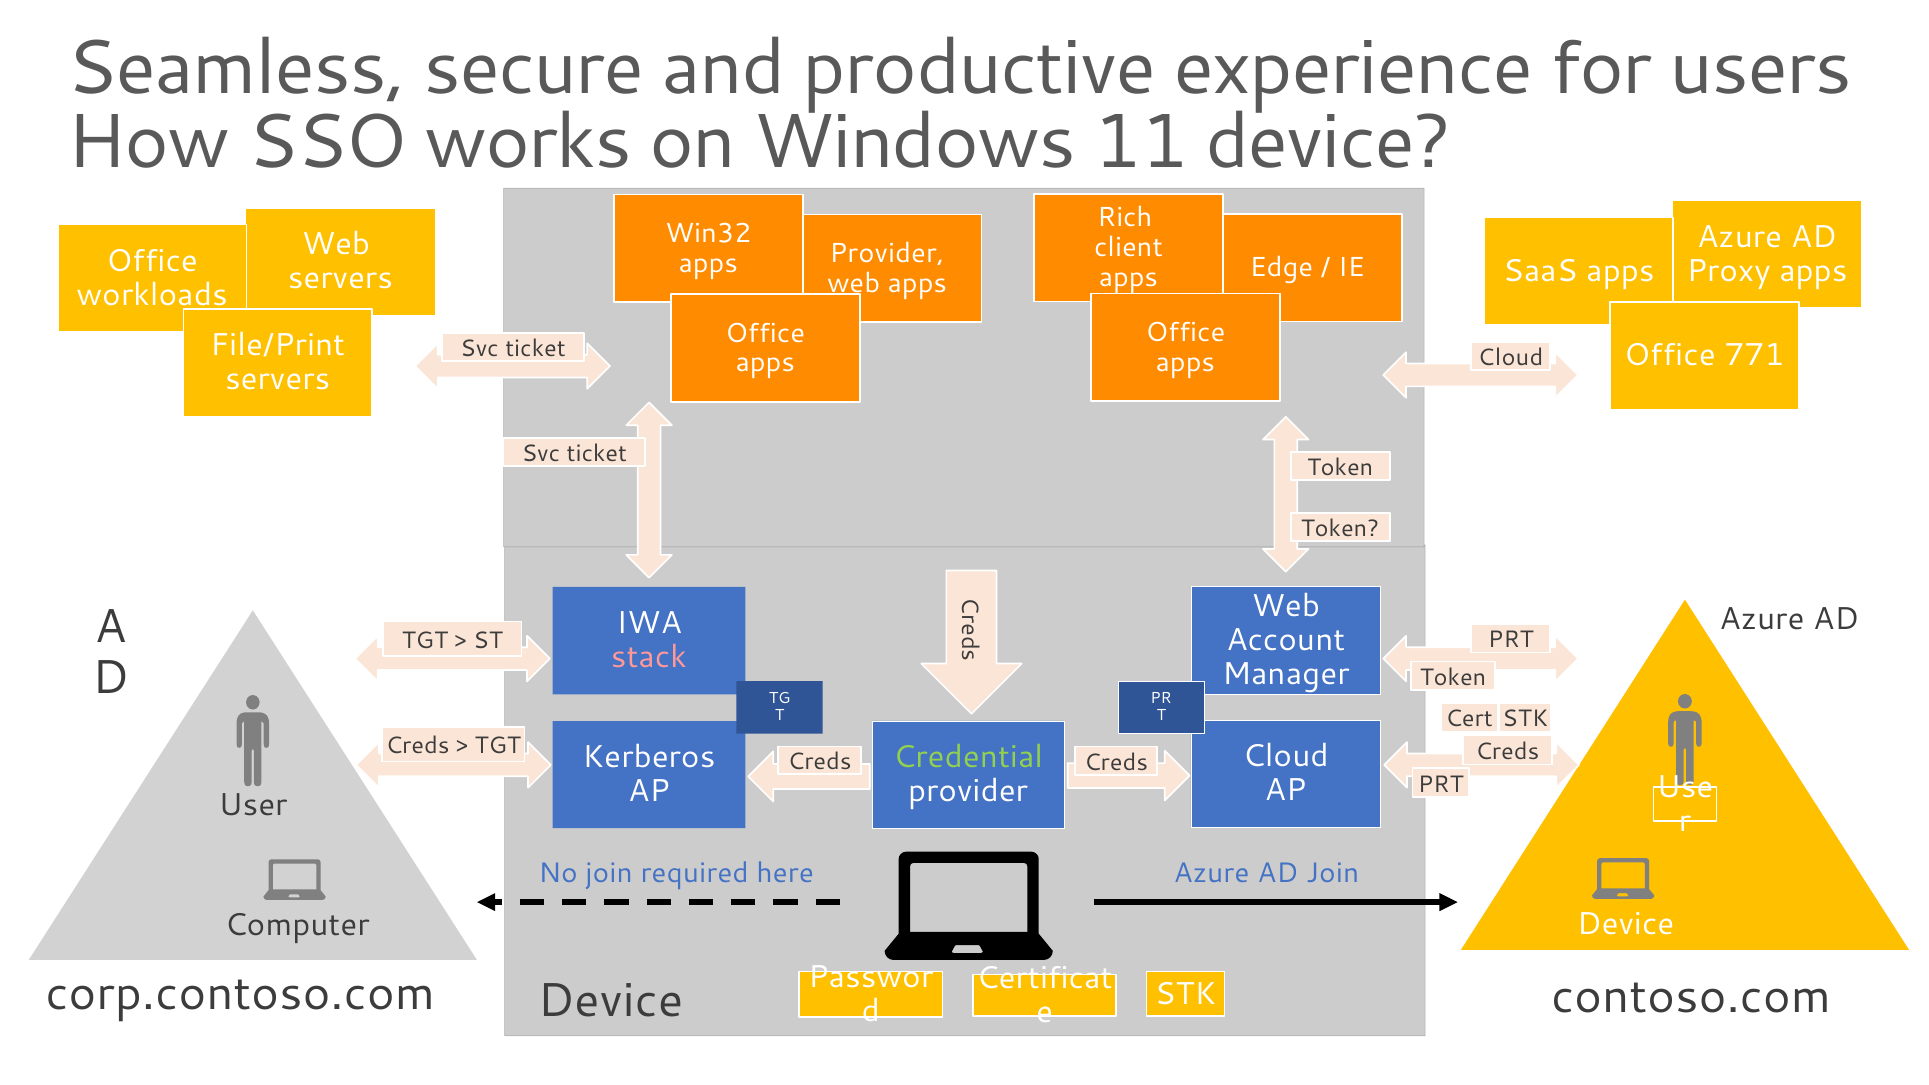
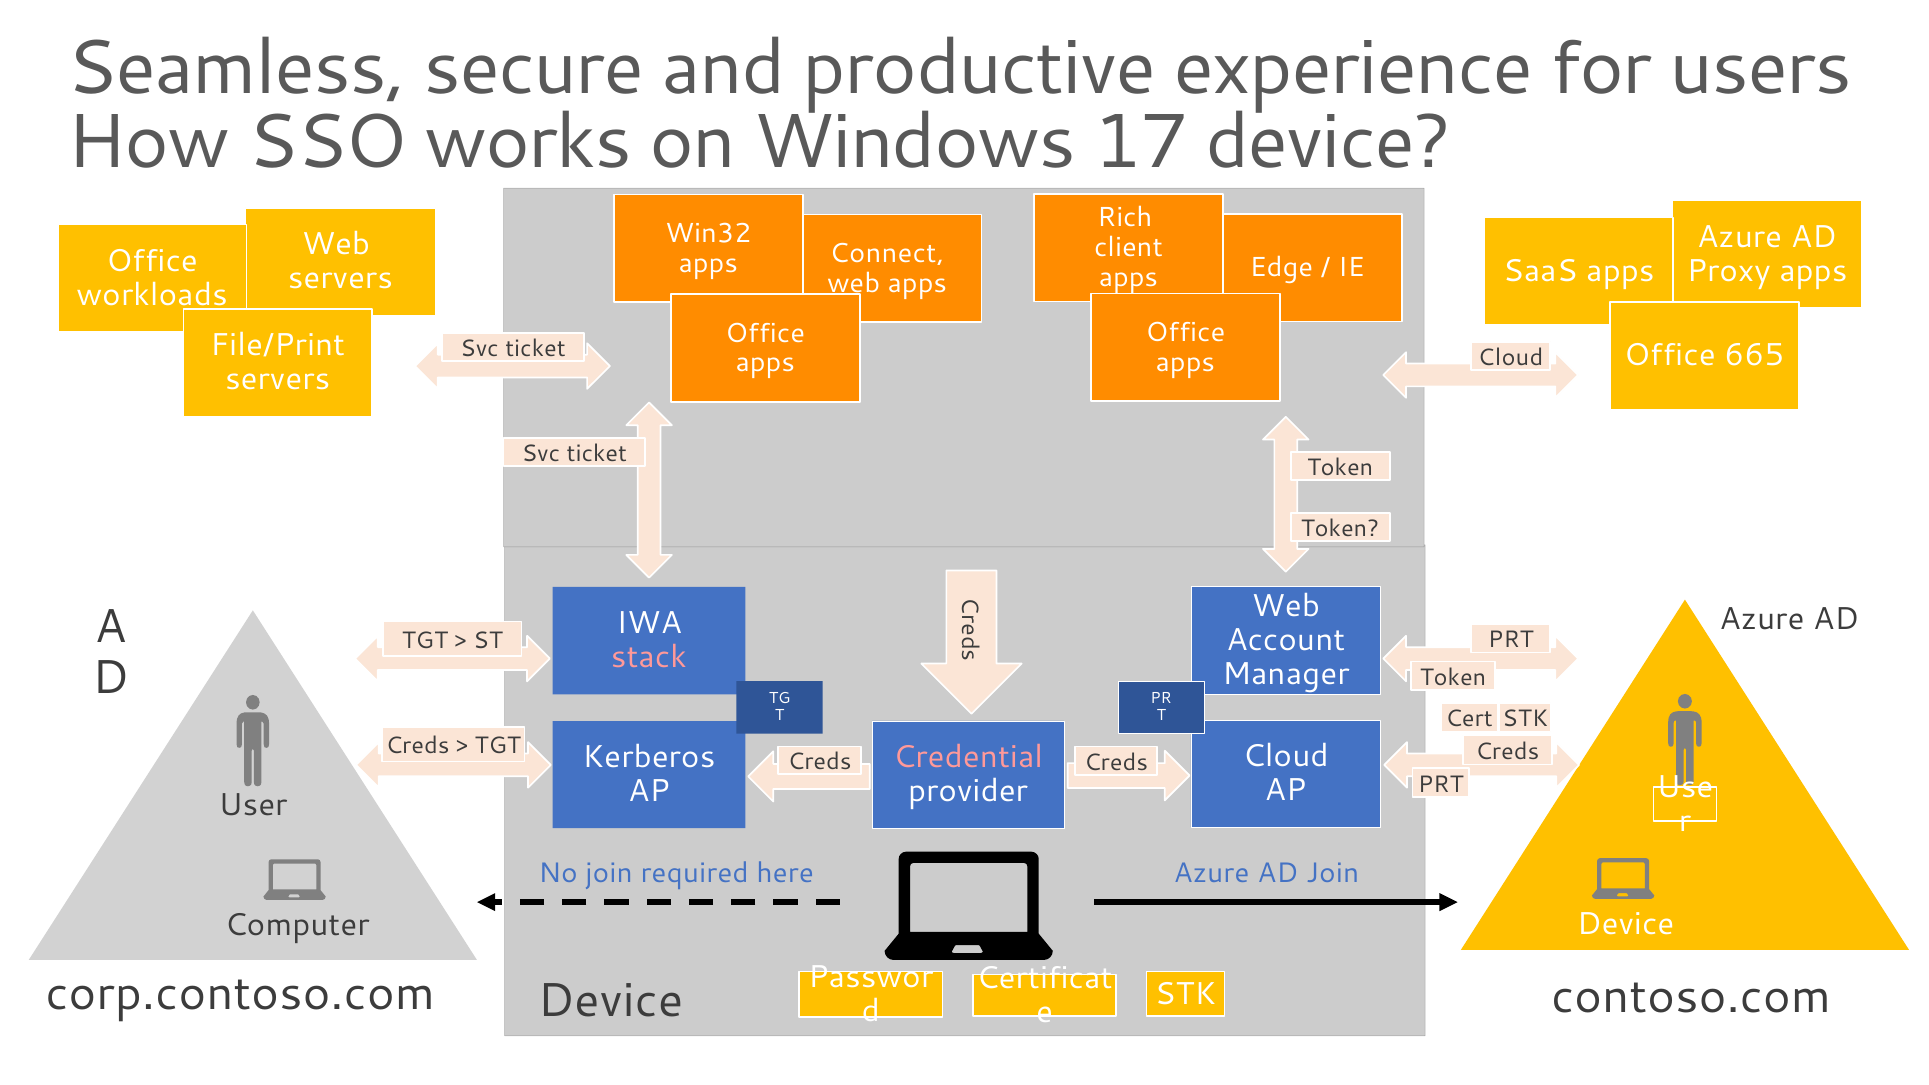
11: 11 -> 17
Provider at (887, 253): Provider -> Connect
771: 771 -> 665
Credential colour: light green -> pink
